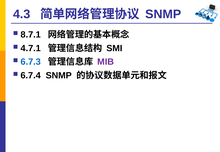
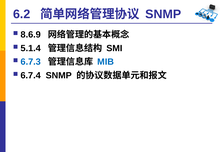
4.3: 4.3 -> 6.2
8.7.1: 8.7.1 -> 8.6.9
4.7.1: 4.7.1 -> 5.1.4
MIB colour: purple -> blue
